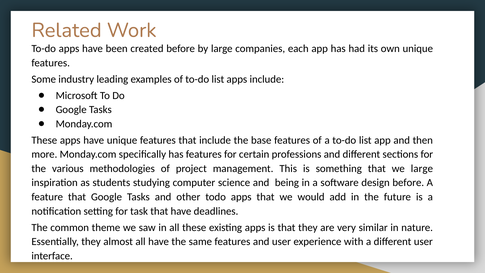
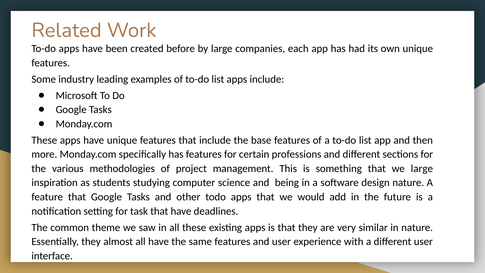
design before: before -> nature
